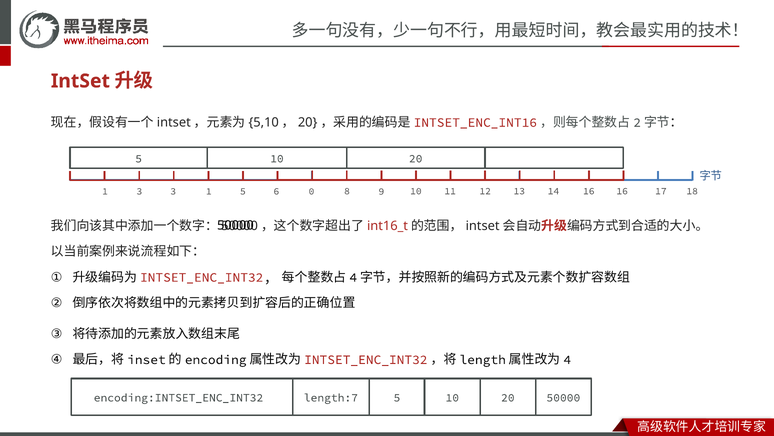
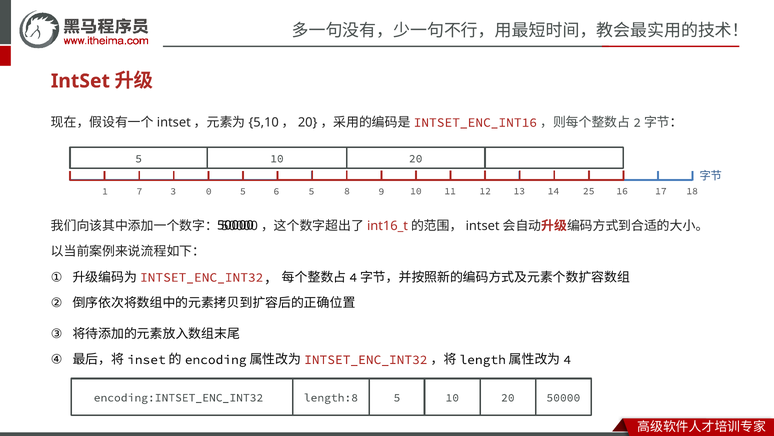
1 3: 3 -> 7
3 1: 1 -> 0
6 0: 0 -> 5
14 16: 16 -> 25
length:7: length:7 -> length:8
